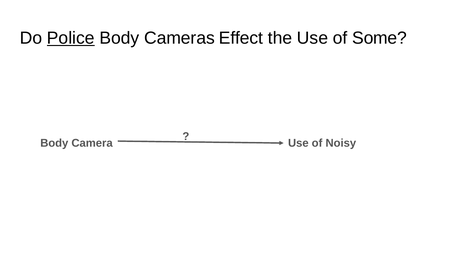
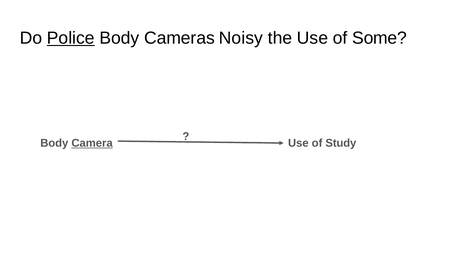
Effect: Effect -> Noisy
Camera underline: none -> present
Noisy: Noisy -> Study
